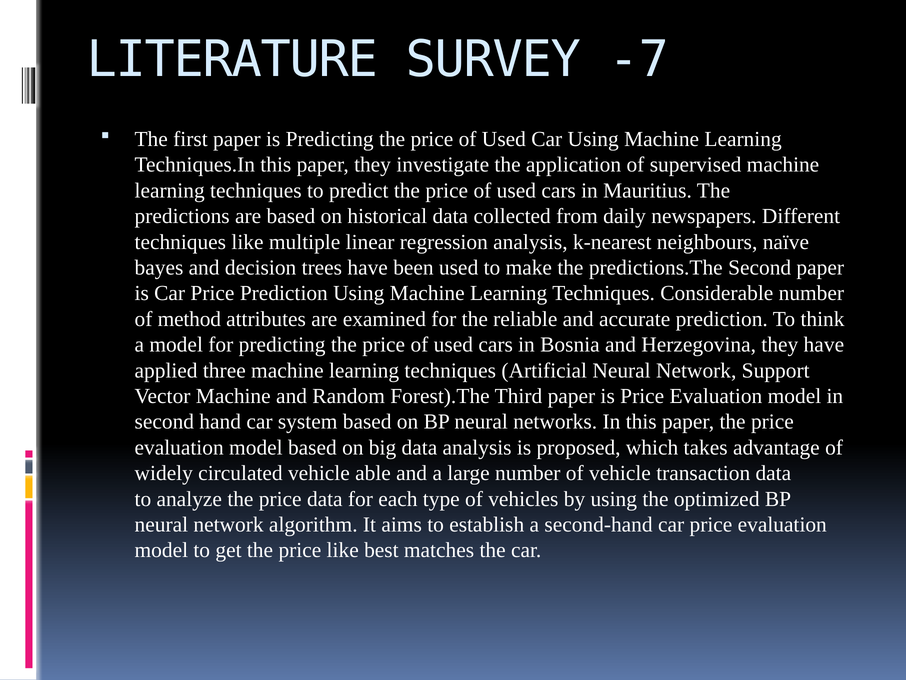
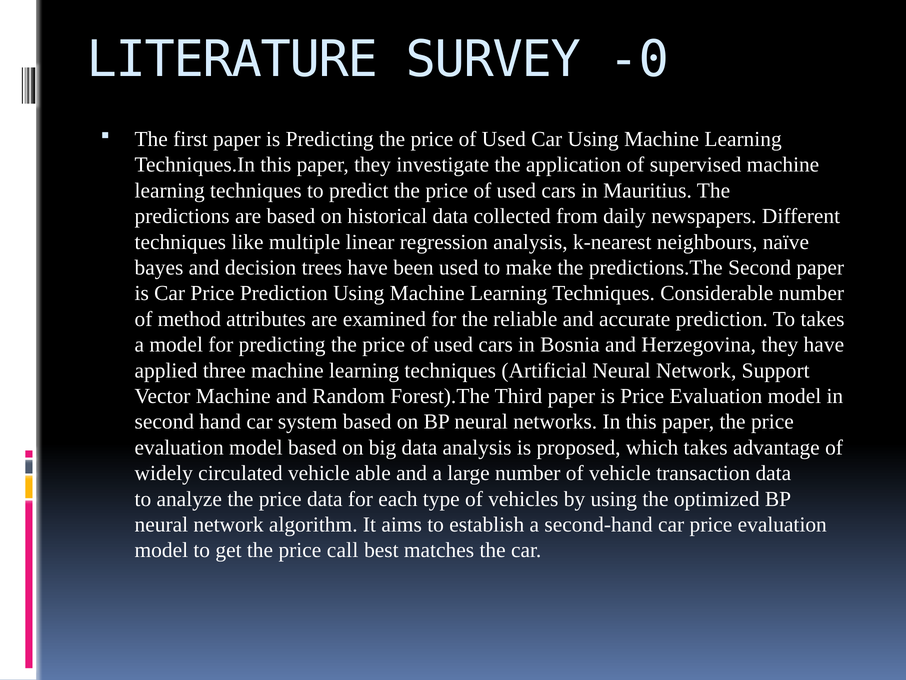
-7: -7 -> -0
To think: think -> takes
price like: like -> call
